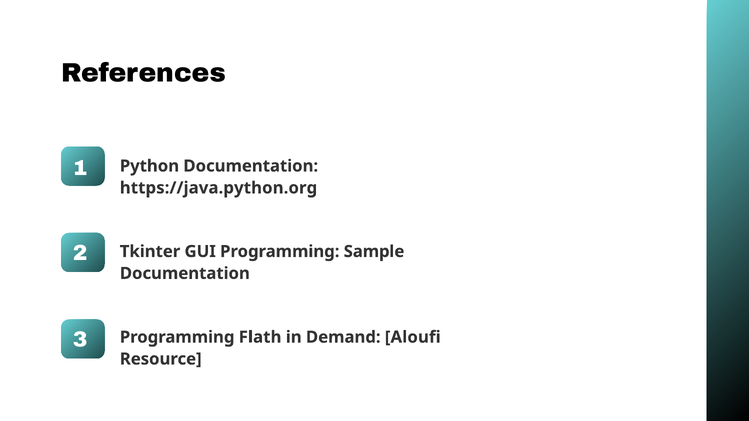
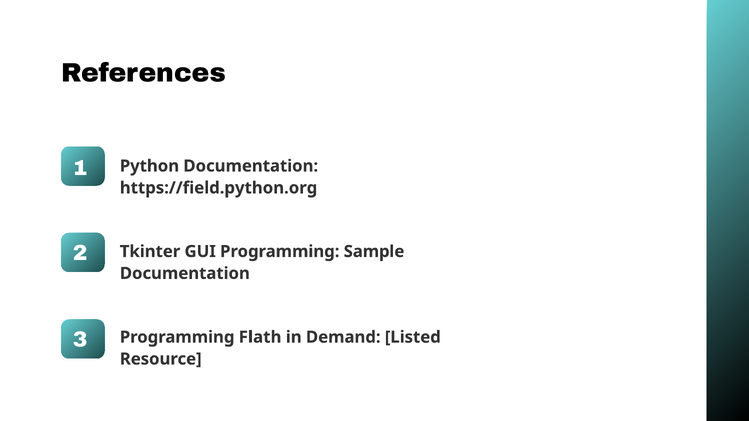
https://java.python.org: https://java.python.org -> https://field.python.org
Aloufi: Aloufi -> Listed
